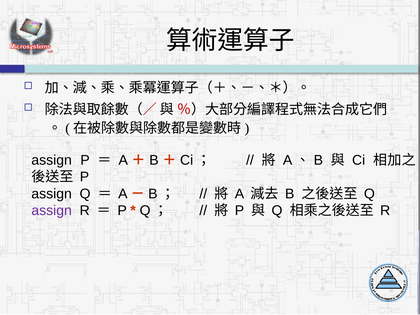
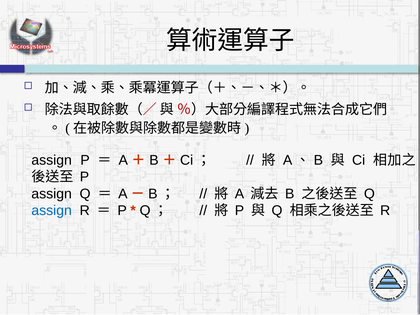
assign at (52, 211) colour: purple -> blue
